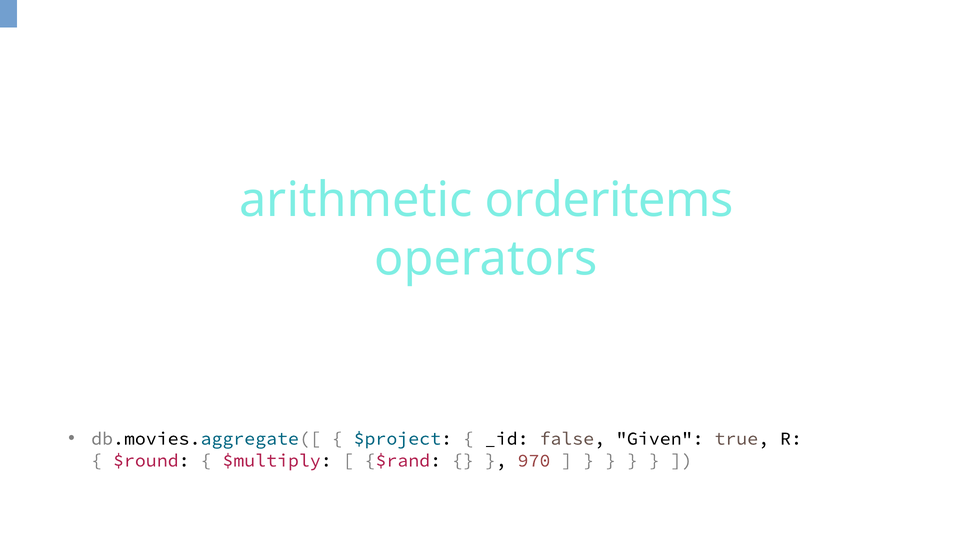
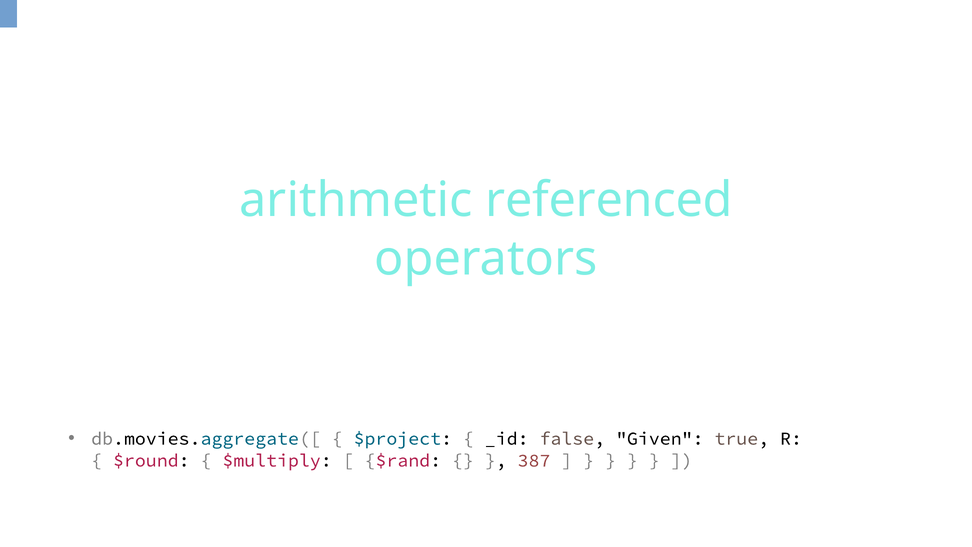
orderitems: orderitems -> referenced
970: 970 -> 387
